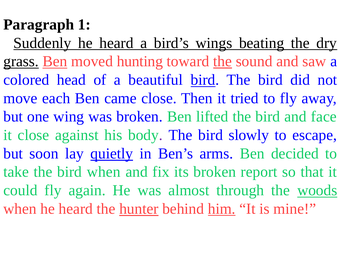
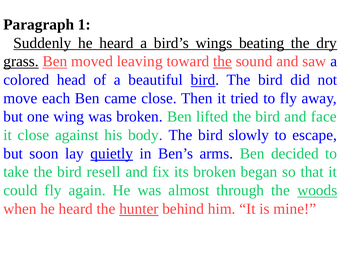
hunting: hunting -> leaving
bird when: when -> resell
report: report -> began
him underline: present -> none
